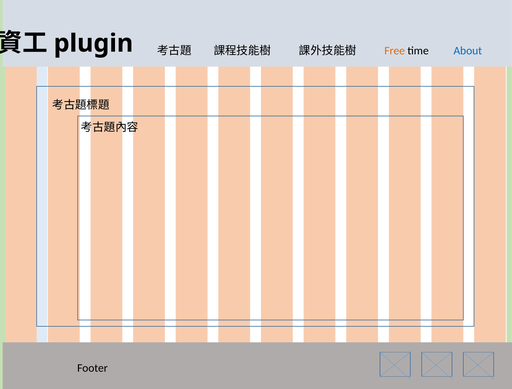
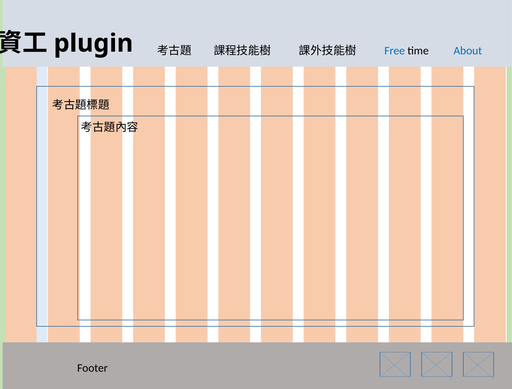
Free colour: orange -> blue
